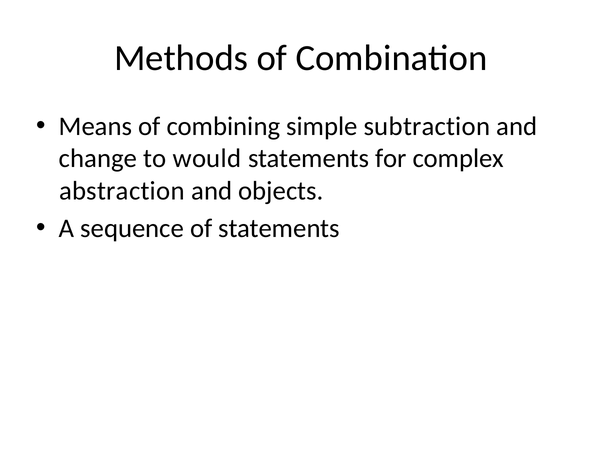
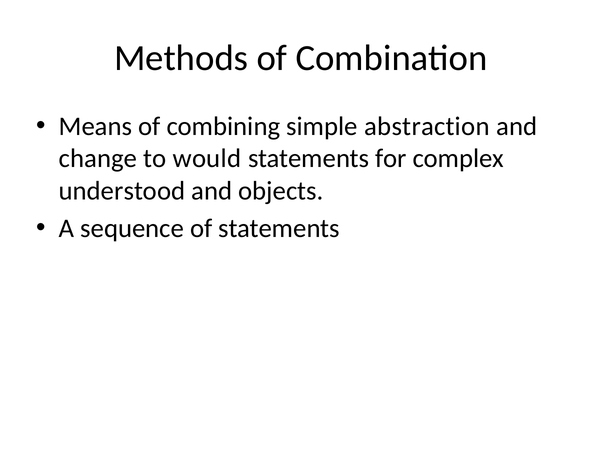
subtraction: subtraction -> abstraction
abstraction: abstraction -> understood
